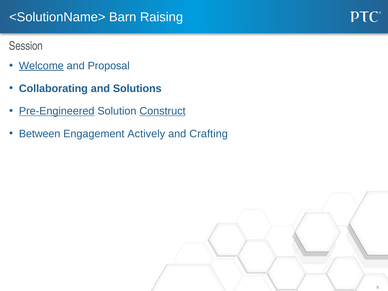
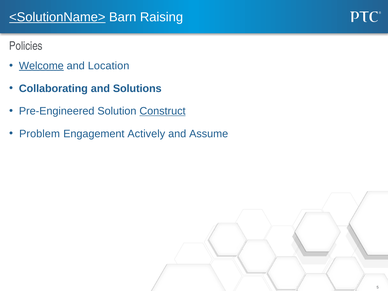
<SolutionName> underline: none -> present
Session: Session -> Policies
Proposal: Proposal -> Location
Pre-Engineered underline: present -> none
Between: Between -> Problem
Crafting: Crafting -> Assume
